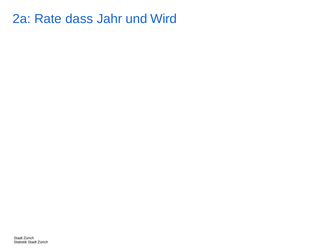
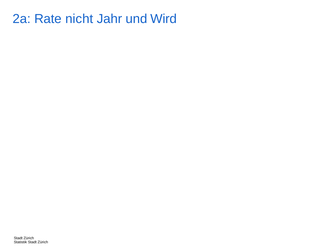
dass: dass -> nicht
